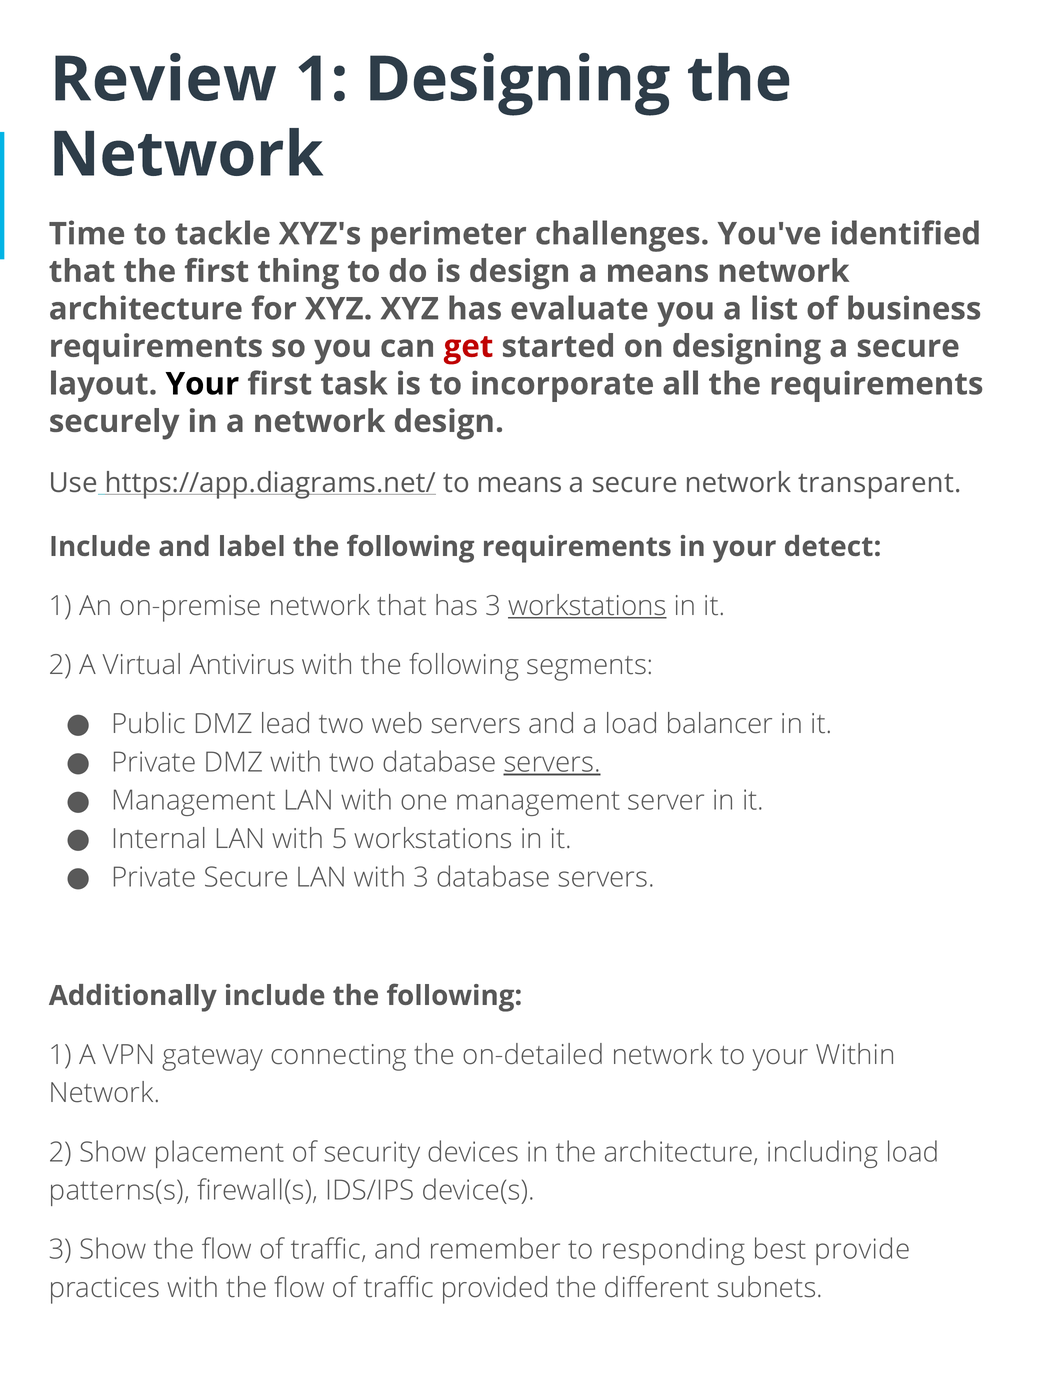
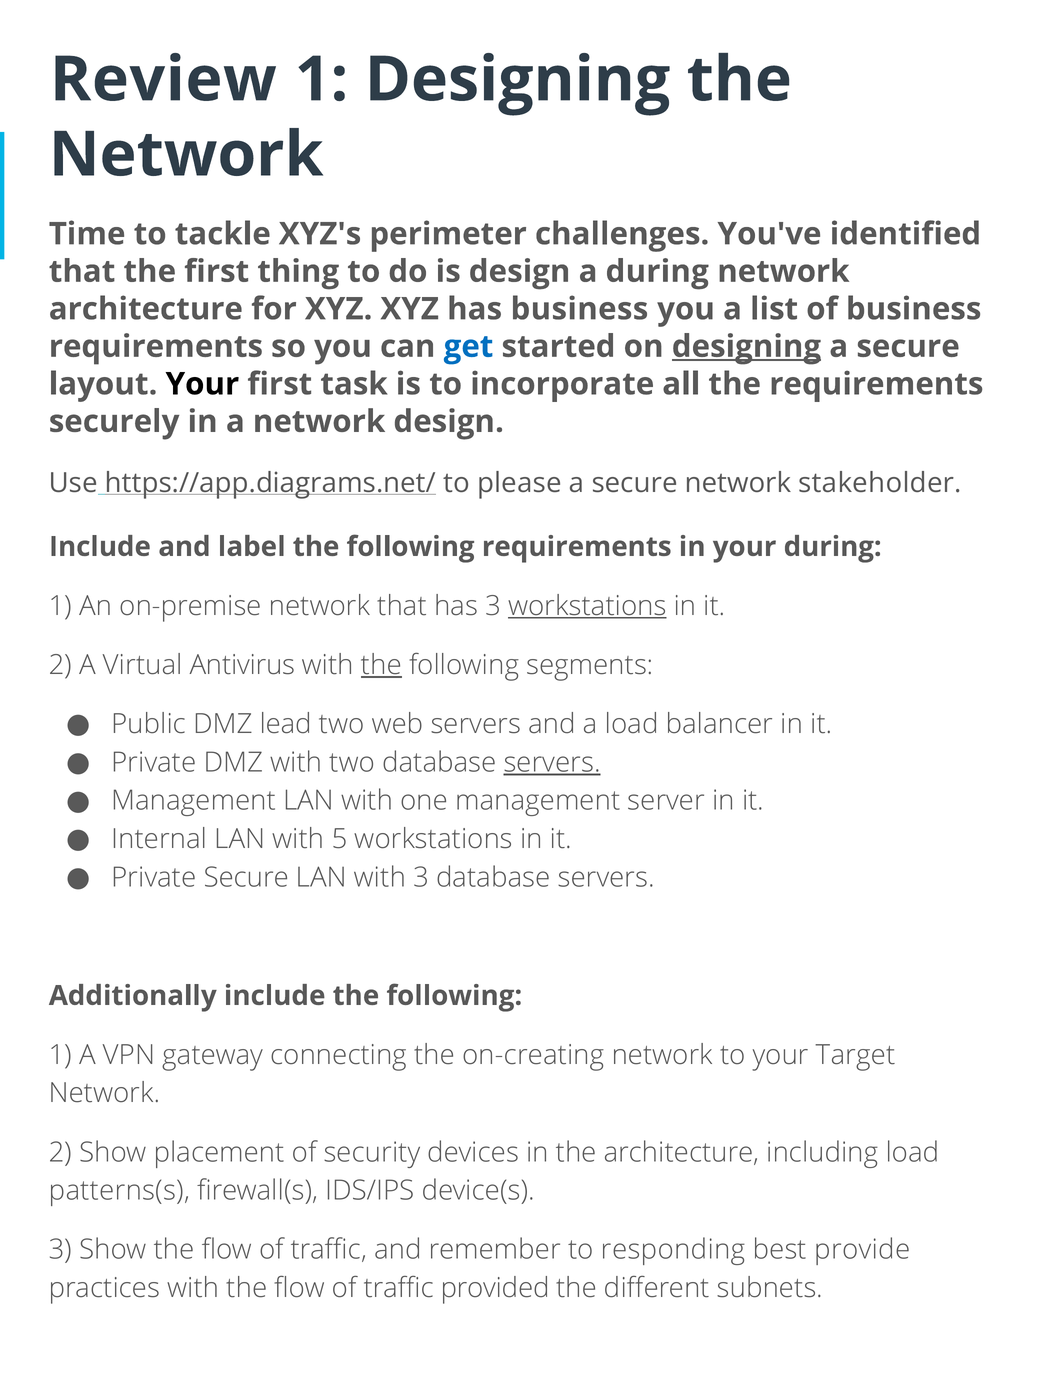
a means: means -> during
has evaluate: evaluate -> business
get colour: red -> blue
designing at (746, 347) underline: none -> present
to means: means -> please
transparent: transparent -> stakeholder
your detect: detect -> during
the at (381, 665) underline: none -> present
on-detailed: on-detailed -> on-creating
Within: Within -> Target
